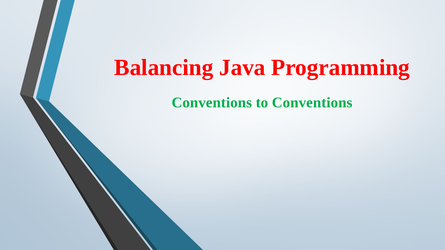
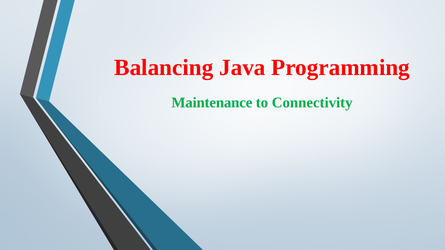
Conventions at (212, 103): Conventions -> Maintenance
to Conventions: Conventions -> Connectivity
